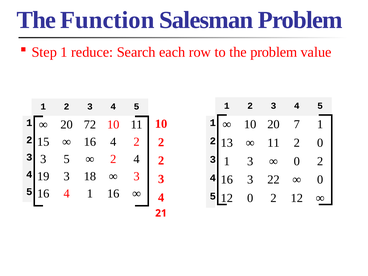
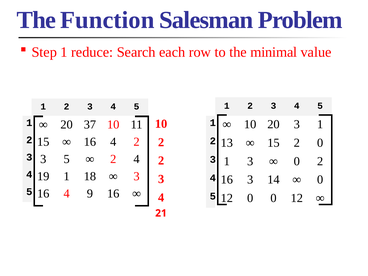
the problem: problem -> minimal
20 7: 7 -> 3
72: 72 -> 37
11 at (273, 143): 11 -> 15
3 at (67, 176): 3 -> 1
22: 22 -> 14
1 at (90, 194): 1 -> 9
2 at (273, 198): 2 -> 0
